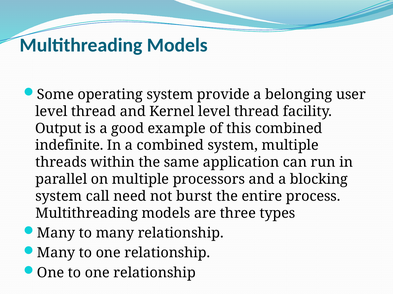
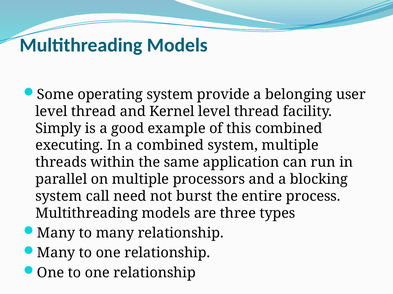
Output: Output -> Simply
indefinite: indefinite -> executing
